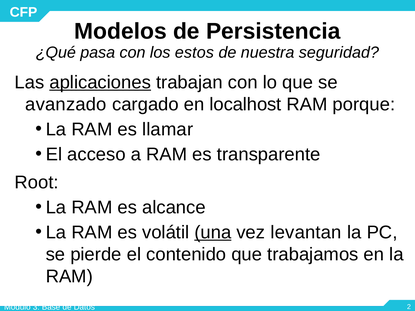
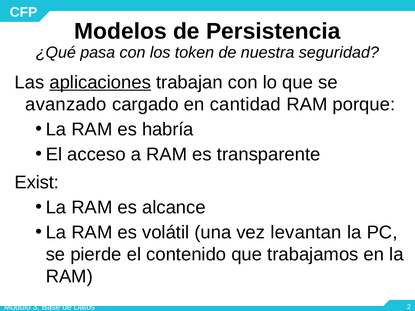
estos: estos -> token
localhost: localhost -> cantidad
llamar: llamar -> habría
Root: Root -> Exist
una underline: present -> none
